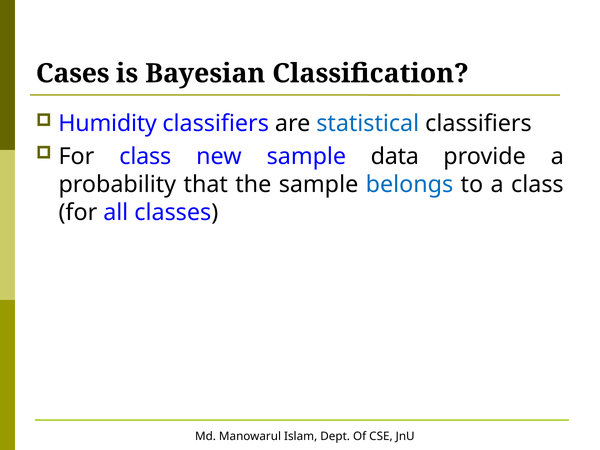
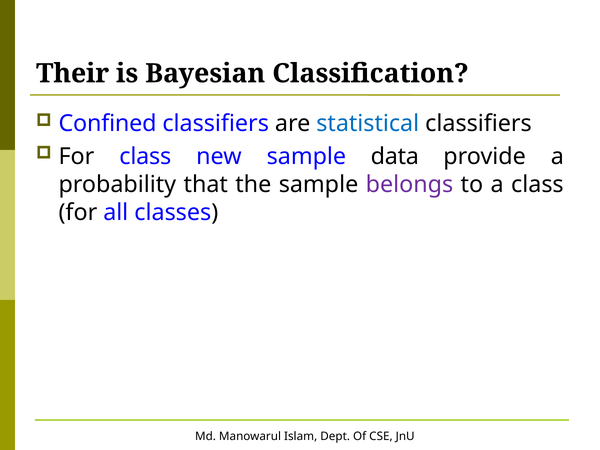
Cases: Cases -> Their
Humidity: Humidity -> Confined
belongs colour: blue -> purple
